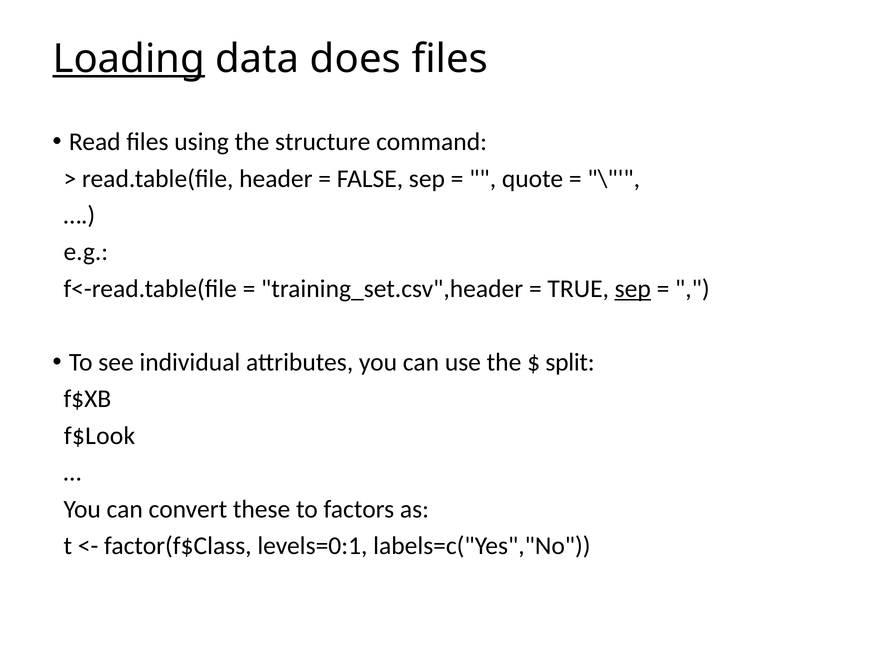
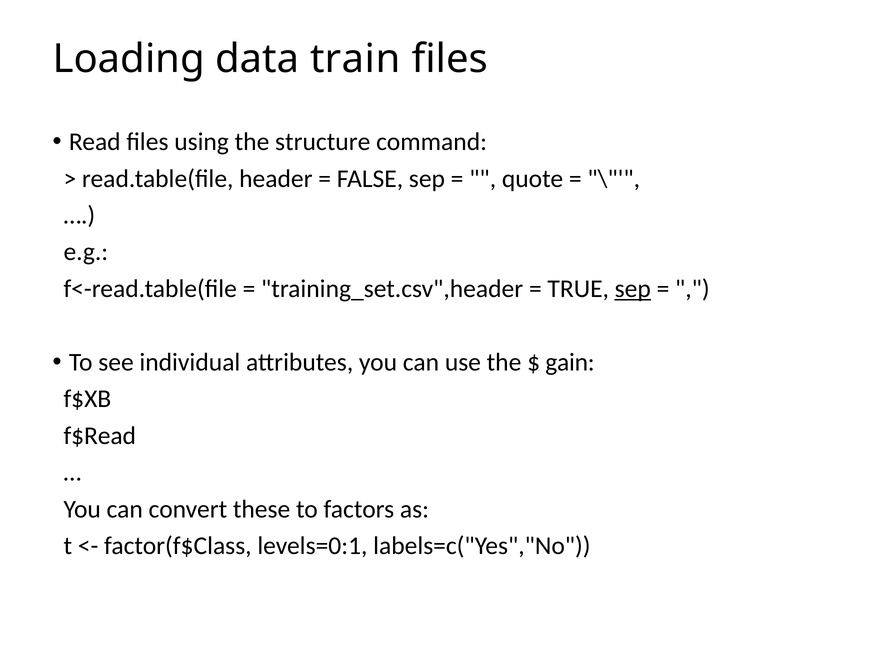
Loading underline: present -> none
does: does -> train
split: split -> gain
f$Look: f$Look -> f$Read
